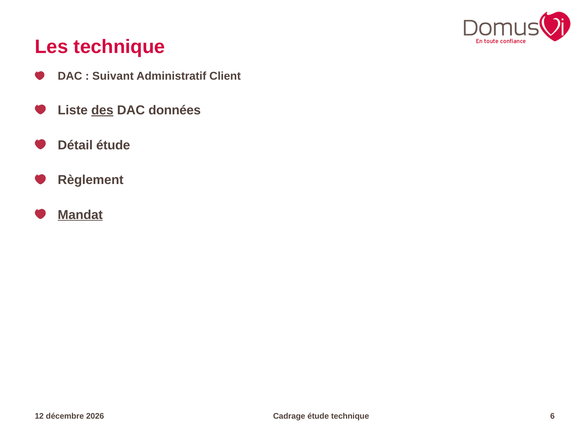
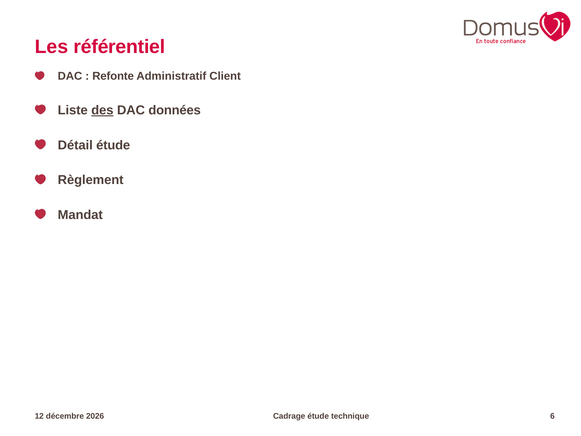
Les technique: technique -> référentiel
Suivant: Suivant -> Refonte
Mandat underline: present -> none
